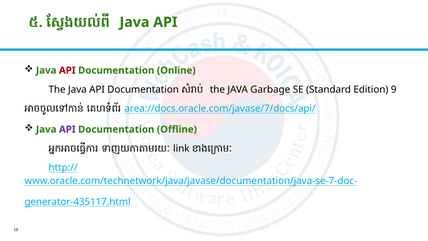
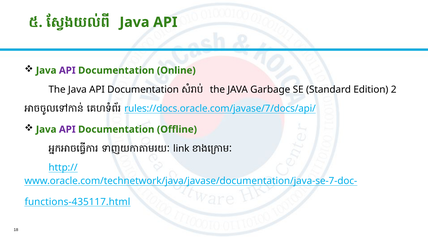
API at (67, 70) colour: red -> purple
9: 9 -> 2
area://docs.oracle.com/javase/7/docs/api/: area://docs.oracle.com/javase/7/docs/api/ -> rules://docs.oracle.com/javase/7/docs/api/
generator-435117.html: generator-435117.html -> functions-435117.html
